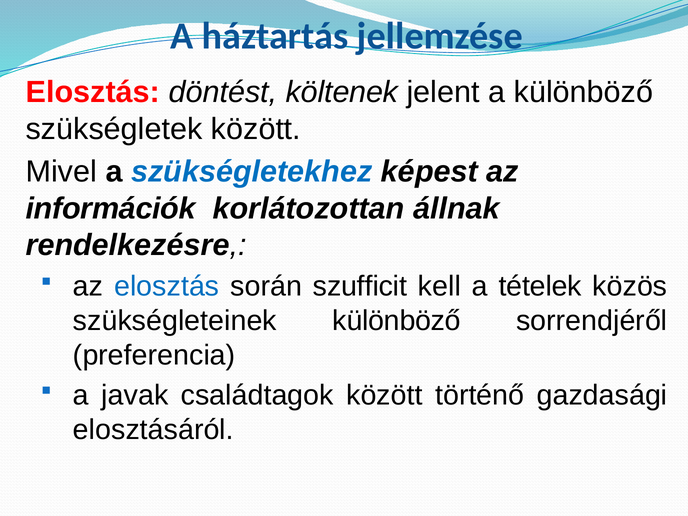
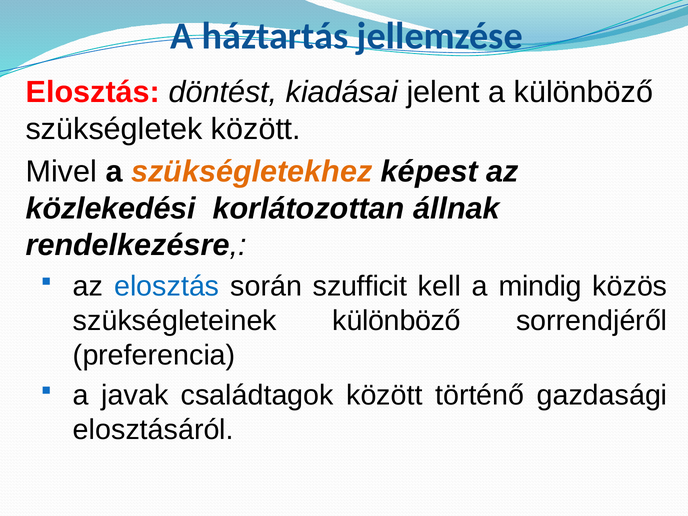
költenek: költenek -> kiadásai
szükségletekhez colour: blue -> orange
információk: információk -> közlekedési
tételek: tételek -> mindig
